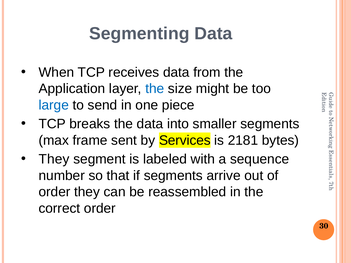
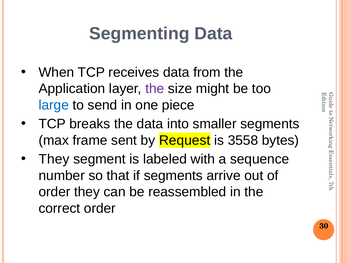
the at (155, 89) colour: blue -> purple
Services: Services -> Request
2181: 2181 -> 3558
